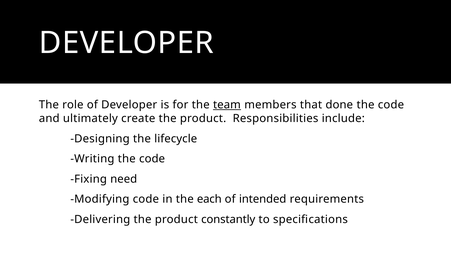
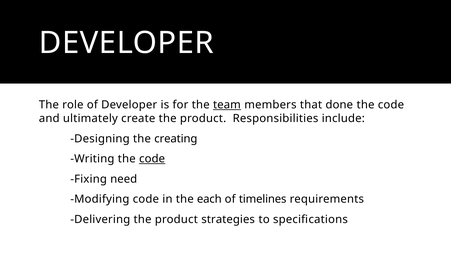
lifecycle: lifecycle -> creating
code at (152, 159) underline: none -> present
intended: intended -> timelines
constantly: constantly -> strategies
